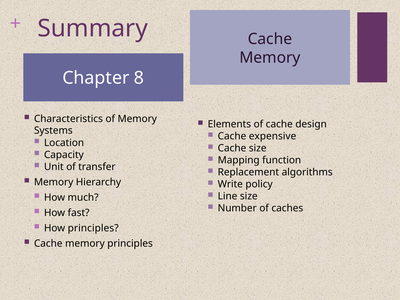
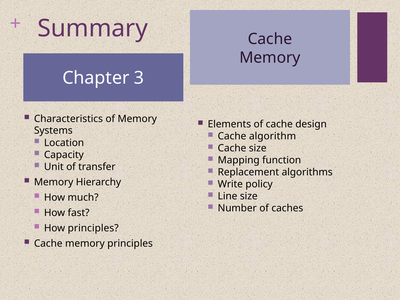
8: 8 -> 3
expensive: expensive -> algorithm
